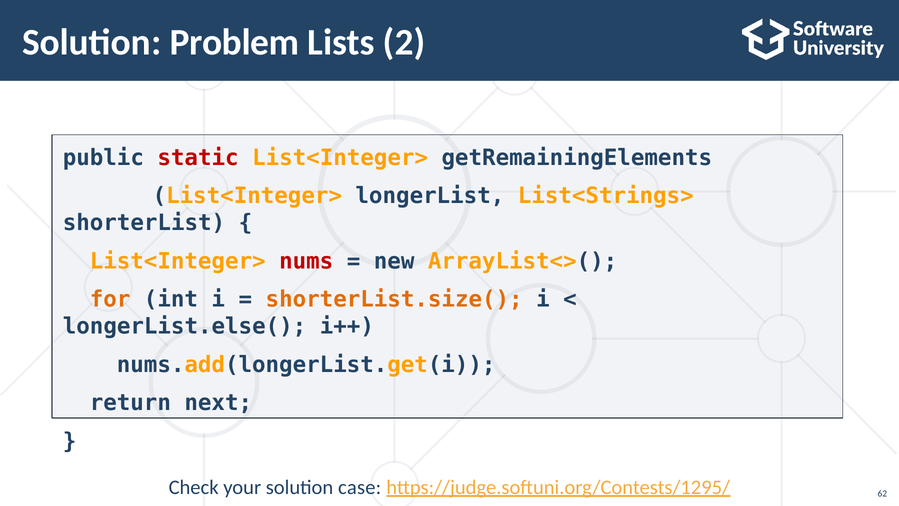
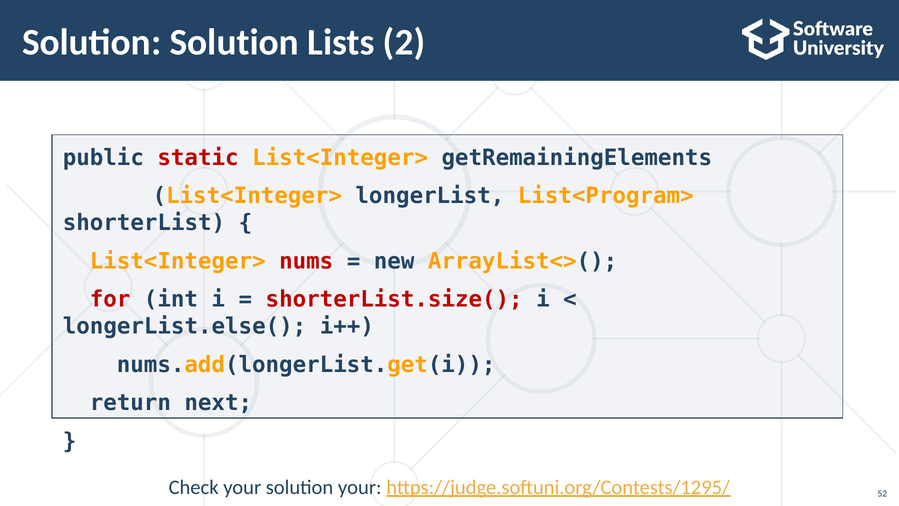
Solution Problem: Problem -> Solution
List<Strings>: List<Strings> -> List<Program>
for colour: orange -> red
shorterList.size( colour: orange -> red
solution case: case -> your
62: 62 -> 52
